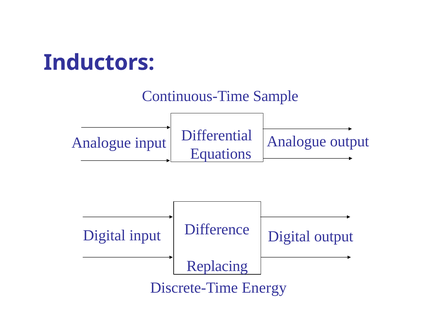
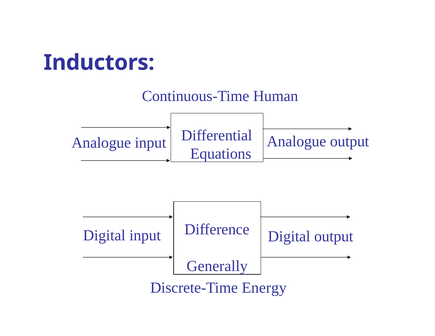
Sample: Sample -> Human
Replacing: Replacing -> Generally
